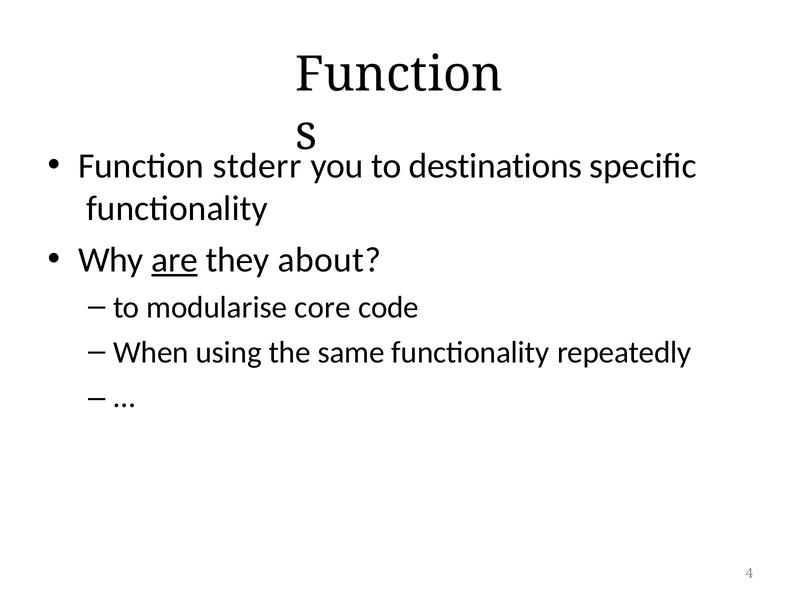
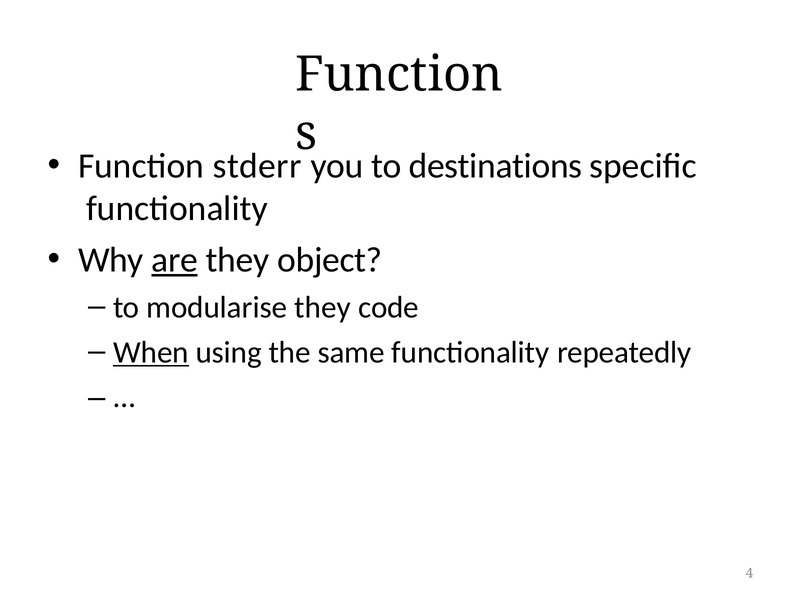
about: about -> object
modularise core: core -> they
When underline: none -> present
